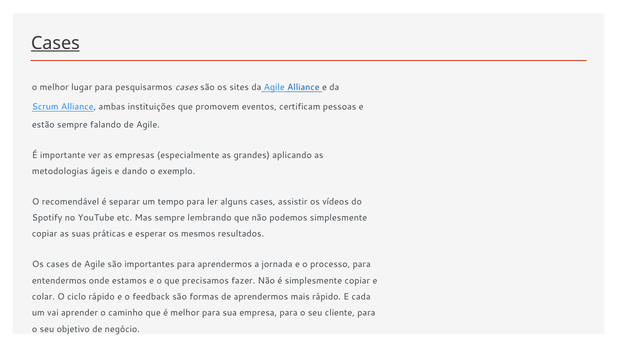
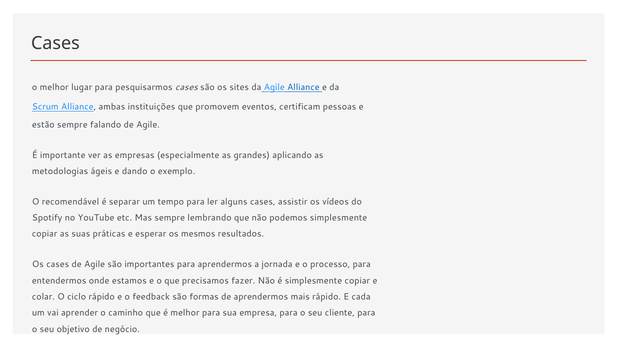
Cases at (55, 43) underline: present -> none
